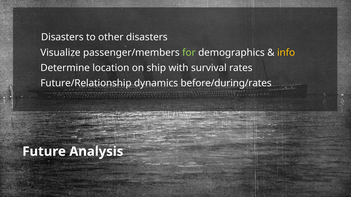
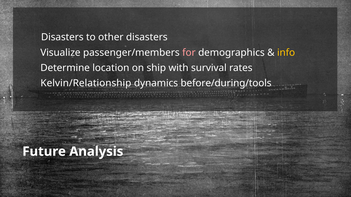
for colour: light green -> pink
Future/Relationship: Future/Relationship -> Kelvin/Relationship
before/during/rates: before/during/rates -> before/during/tools
